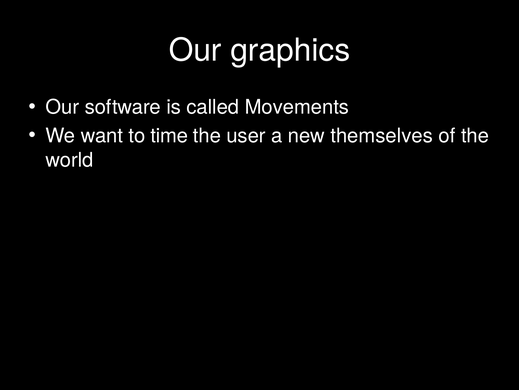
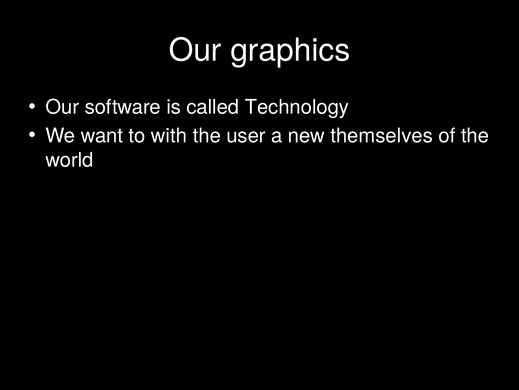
Movements: Movements -> Technology
time: time -> with
